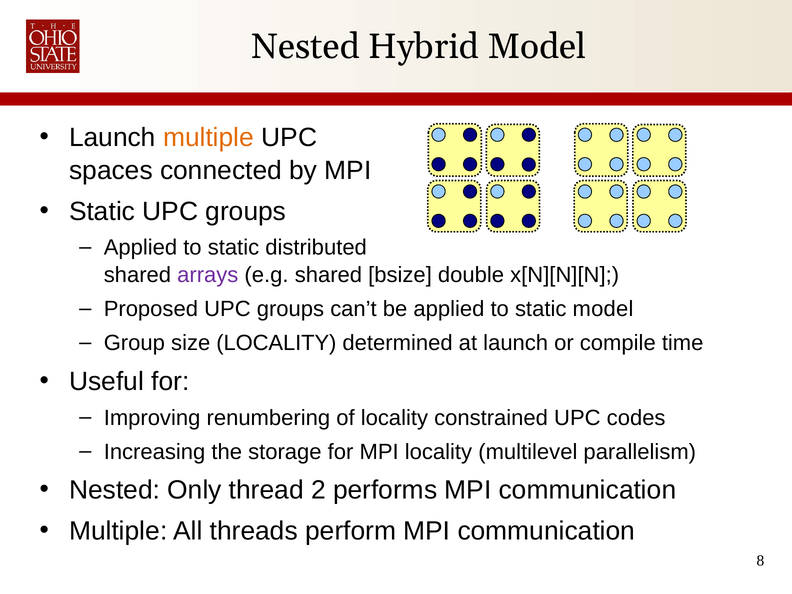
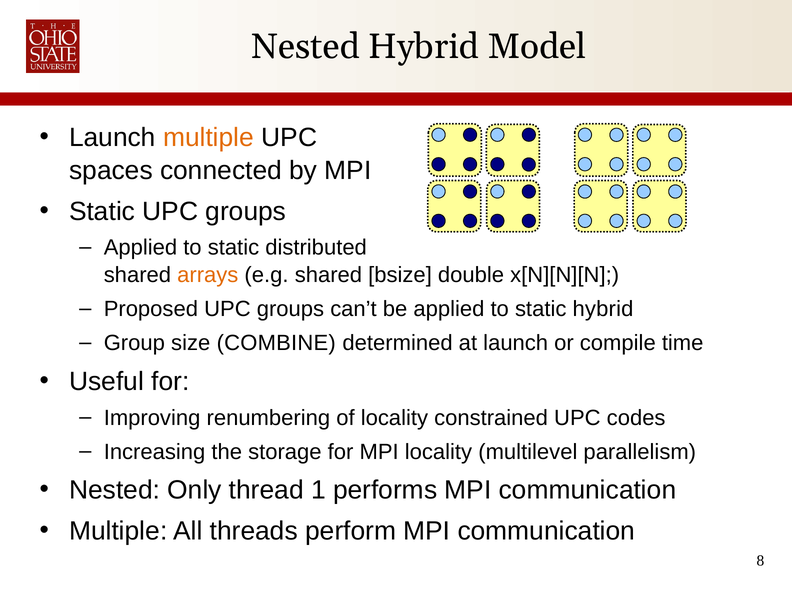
arrays colour: purple -> orange
static model: model -> hybrid
size LOCALITY: LOCALITY -> COMBINE
2: 2 -> 1
